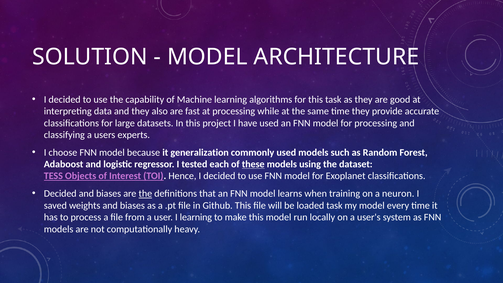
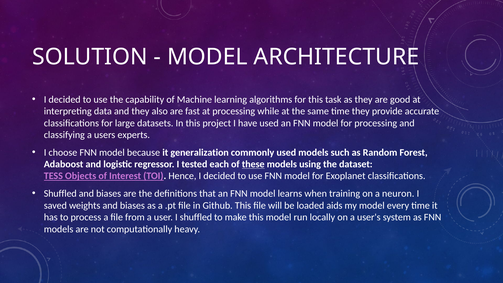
Decided at (60, 194): Decided -> Shuffled
the at (145, 194) underline: present -> none
loaded task: task -> aids
I learning: learning -> shuffled
